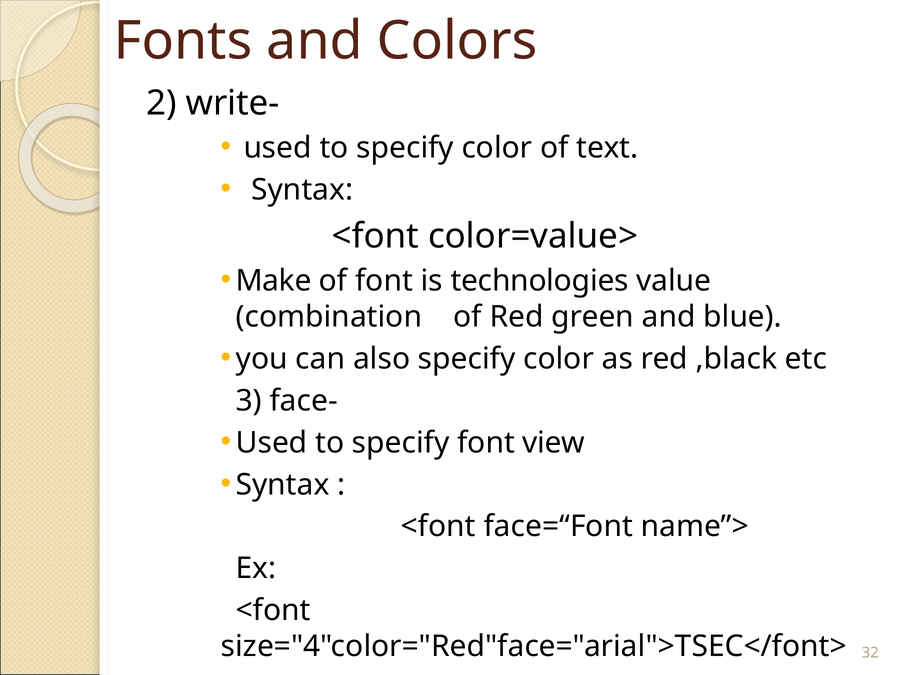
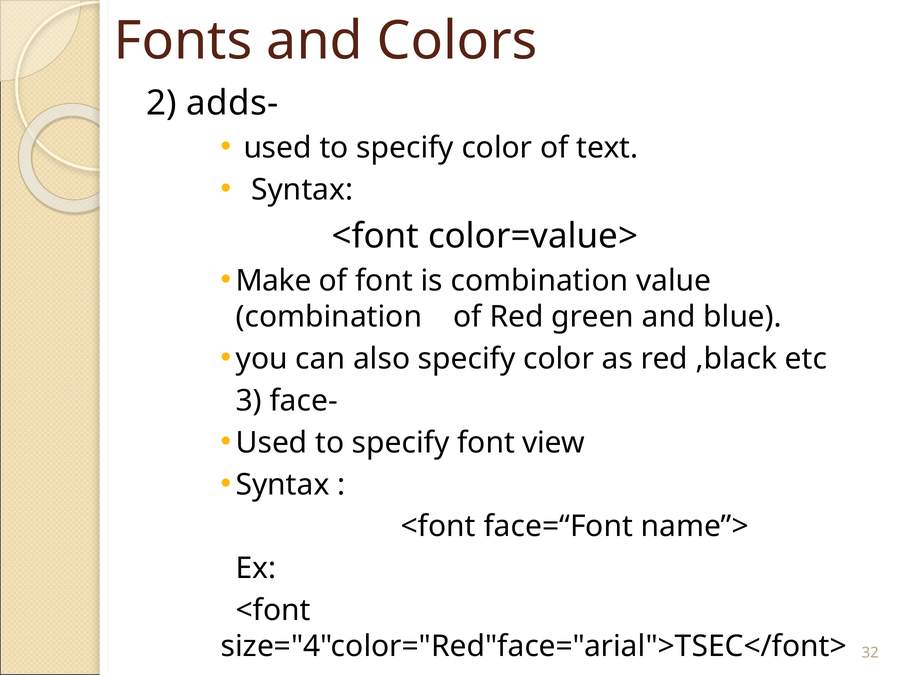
write-: write- -> adds-
is technologies: technologies -> combination
